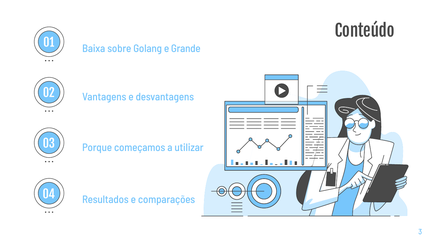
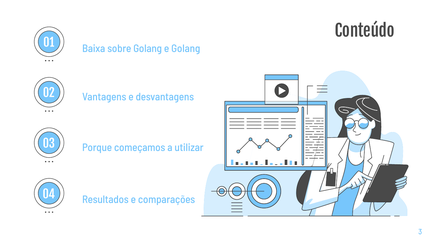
e Grande: Grande -> Golang
